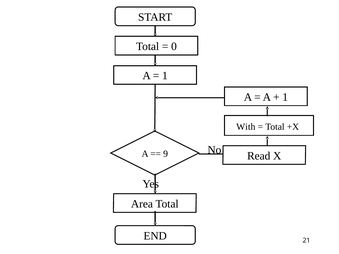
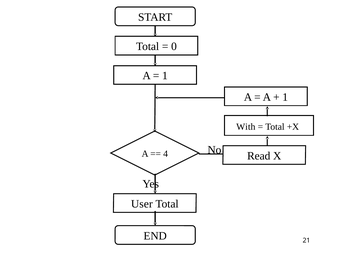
9: 9 -> 4
Area: Area -> User
